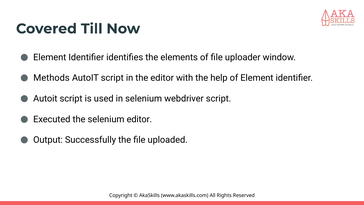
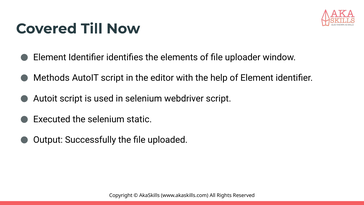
selenium editor: editor -> static
